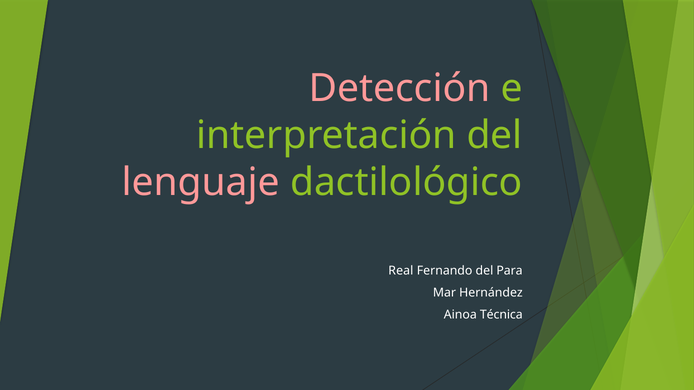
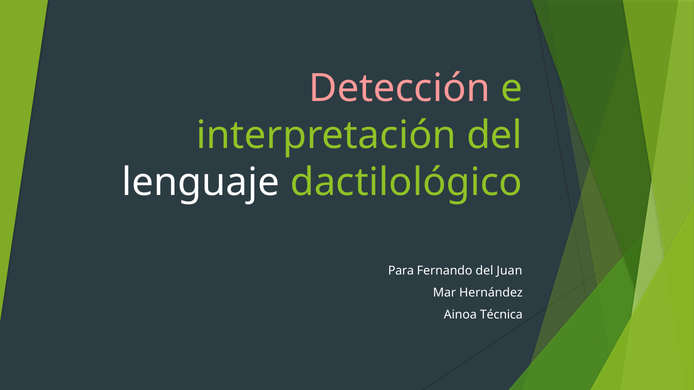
lenguaje colour: pink -> white
Real: Real -> Para
Para: Para -> Juan
